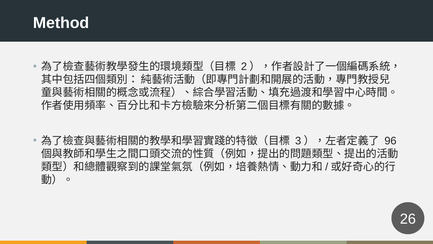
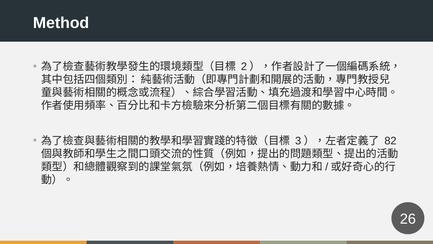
96: 96 -> 82
